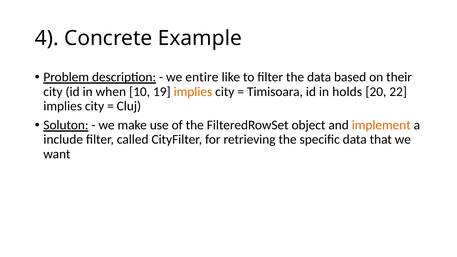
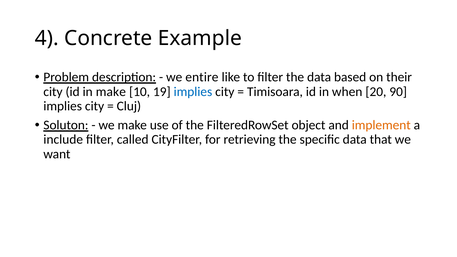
in when: when -> make
implies at (193, 92) colour: orange -> blue
holds: holds -> when
22: 22 -> 90
